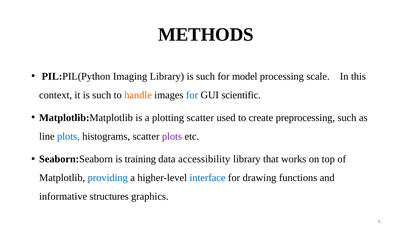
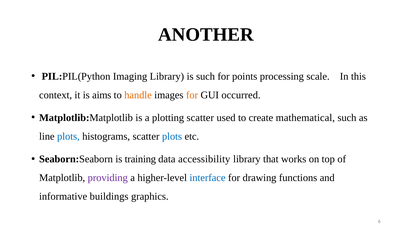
METHODS: METHODS -> ANOTHER
model: model -> points
it is such: such -> aims
for at (192, 95) colour: blue -> orange
scientific: scientific -> occurred
preprocessing: preprocessing -> mathematical
plots at (172, 136) colour: purple -> blue
providing colour: blue -> purple
structures: structures -> buildings
